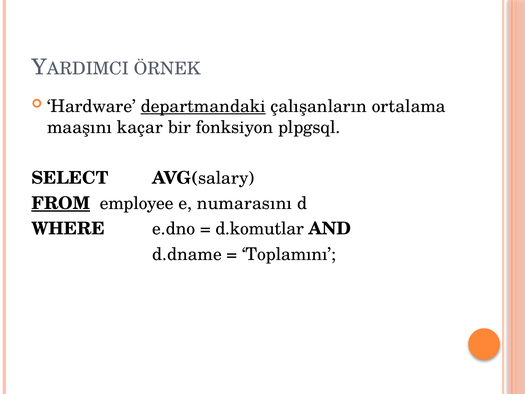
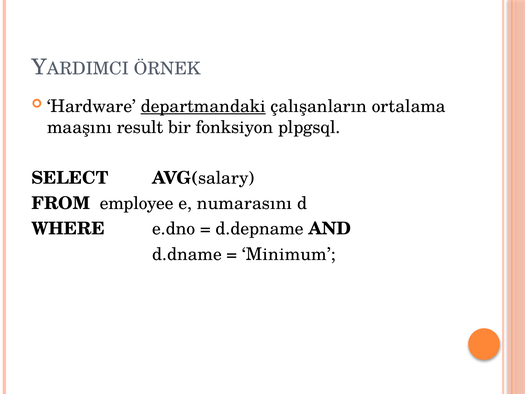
kaçar: kaçar -> result
FROM underline: present -> none
d.komutlar: d.komutlar -> d.depname
Toplamını: Toplamını -> Minimum
